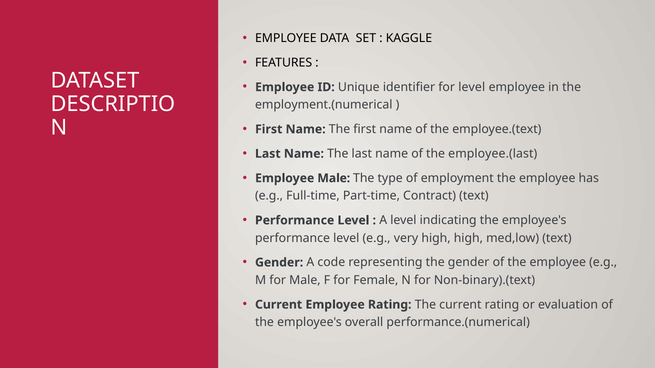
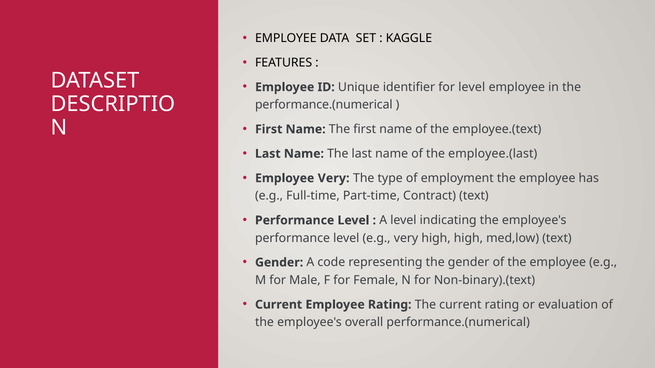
employment.(numerical at (324, 105): employment.(numerical -> performance.(numerical
Employee Male: Male -> Very
